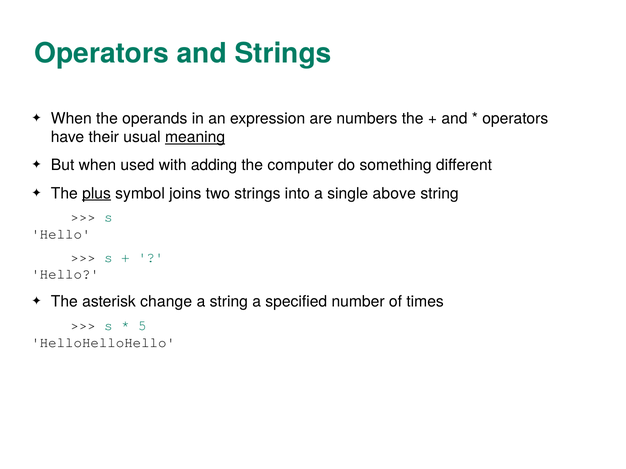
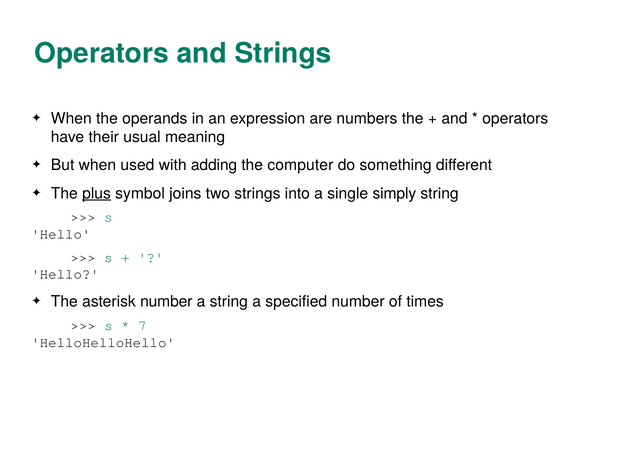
meaning underline: present -> none
above: above -> simply
asterisk change: change -> number
5: 5 -> 7
